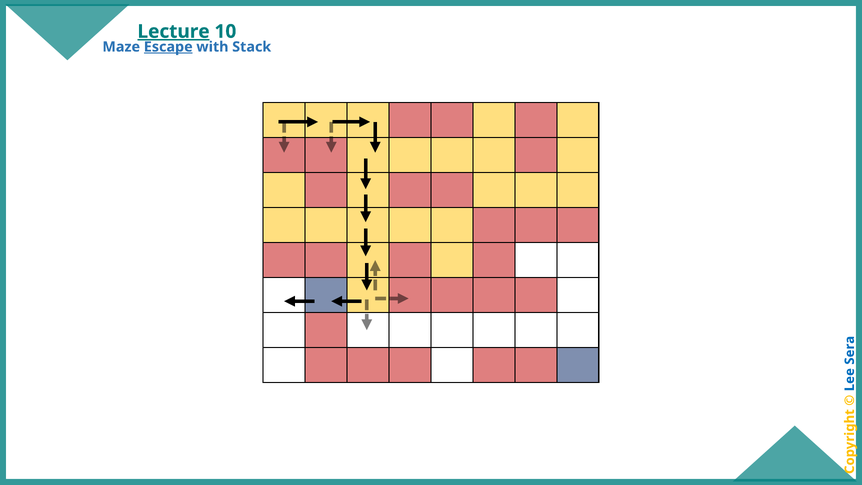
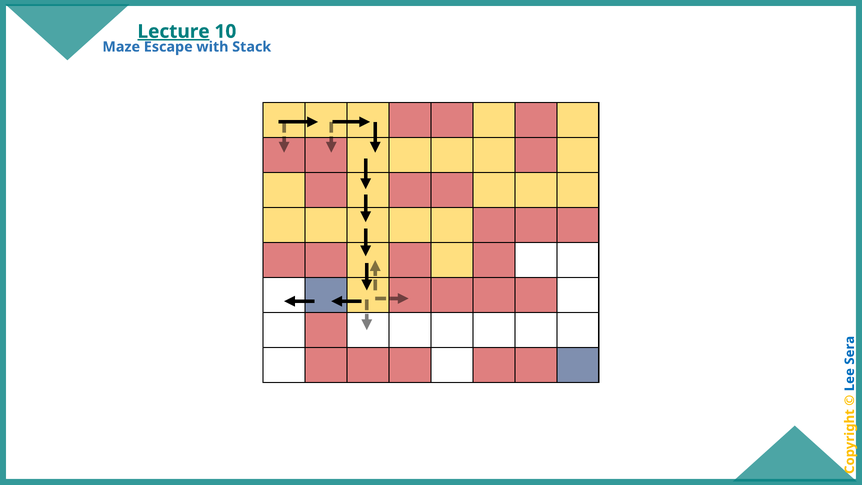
Escape underline: present -> none
